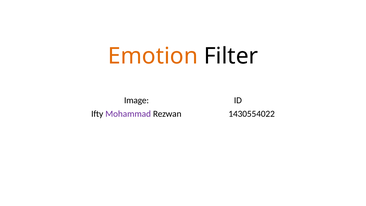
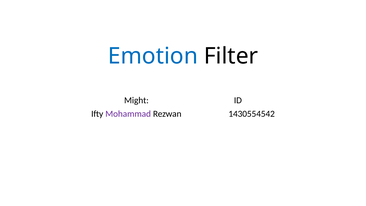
Emotion colour: orange -> blue
Image: Image -> Might
1430554022: 1430554022 -> 1430554542
